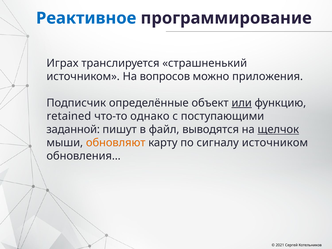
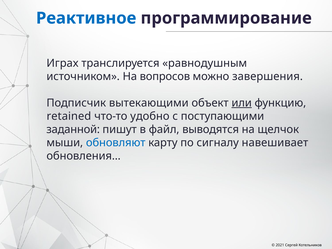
страшненький: страшненький -> равнодушным
приложения: приложения -> завершения
определённые: определённые -> вытекающими
однако: однако -> удобно
щелчок underline: present -> none
обновляют colour: orange -> blue
сигналу источником: источником -> навешивает
